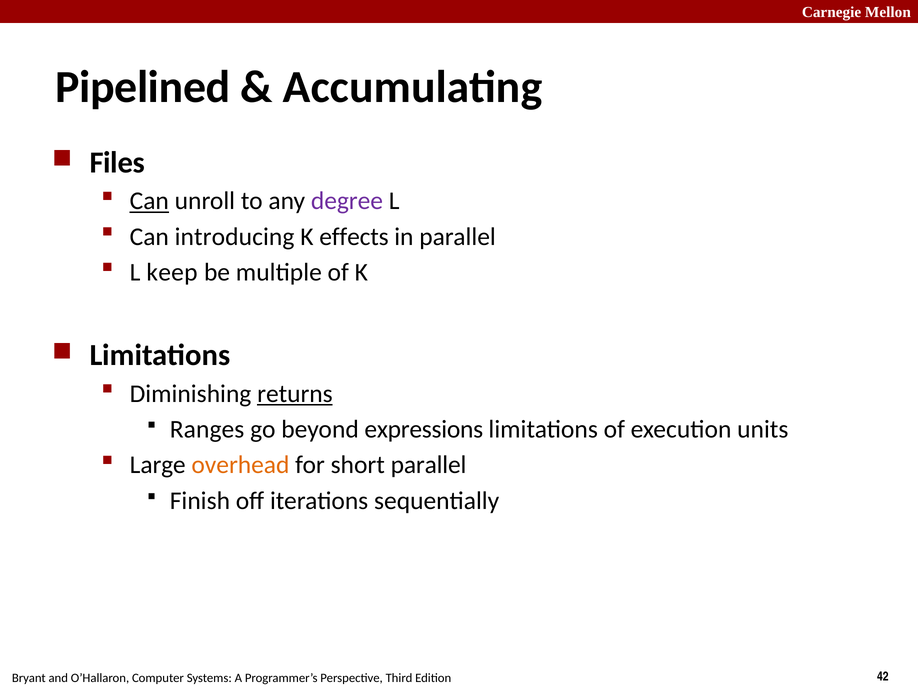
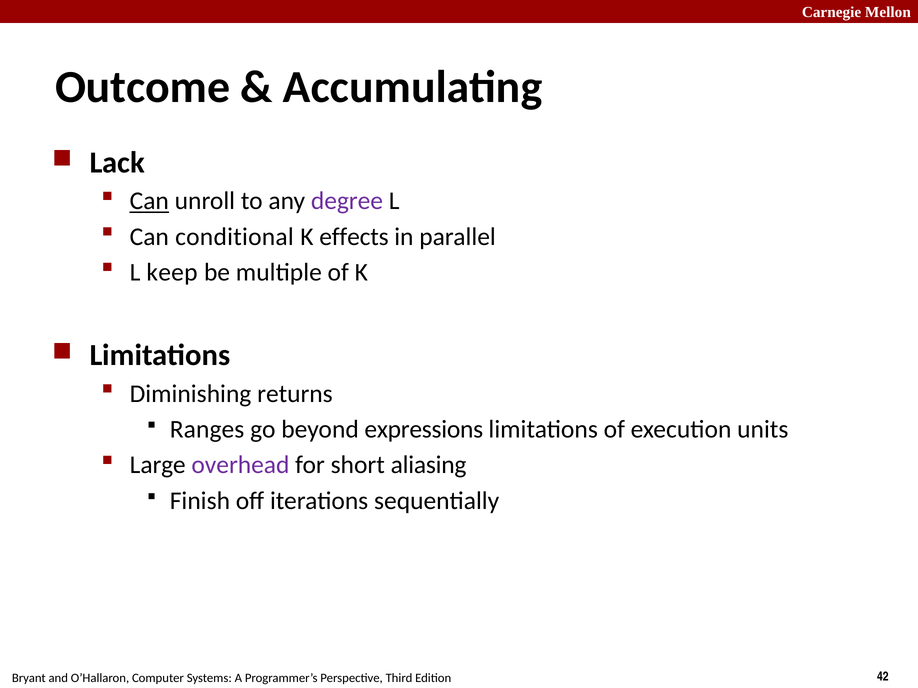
Pipelined: Pipelined -> Outcome
Files: Files -> Lack
introducing: introducing -> conditional
returns underline: present -> none
overhead colour: orange -> purple
short parallel: parallel -> aliasing
